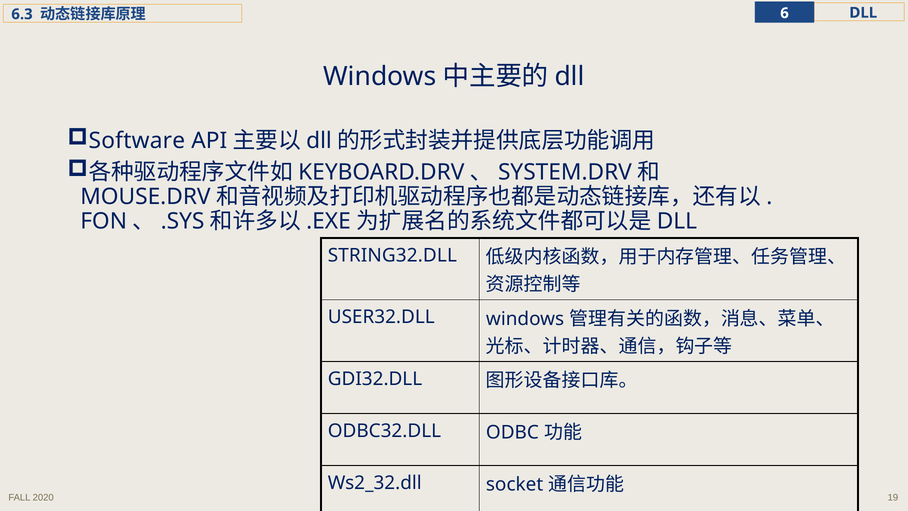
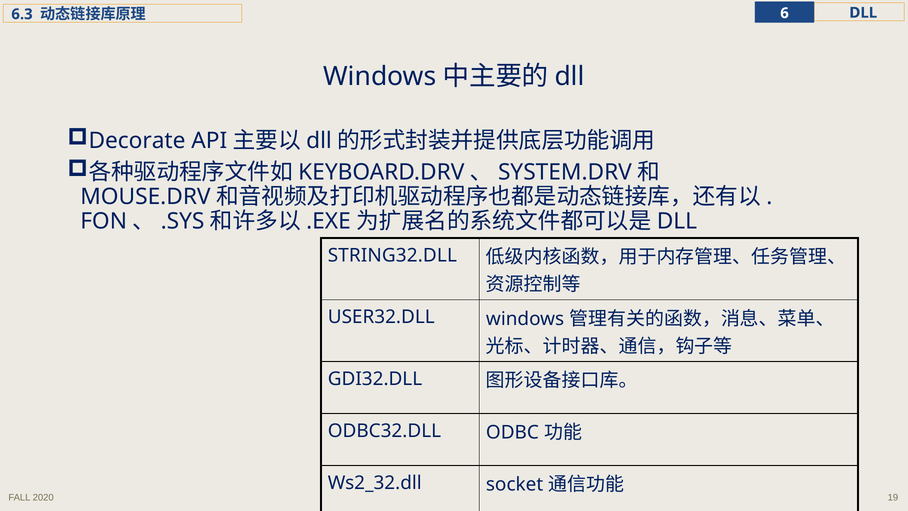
Software: Software -> Decorate
